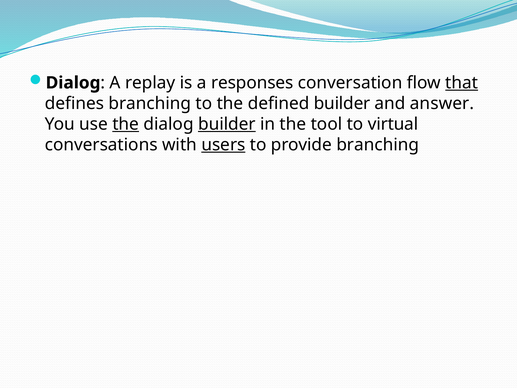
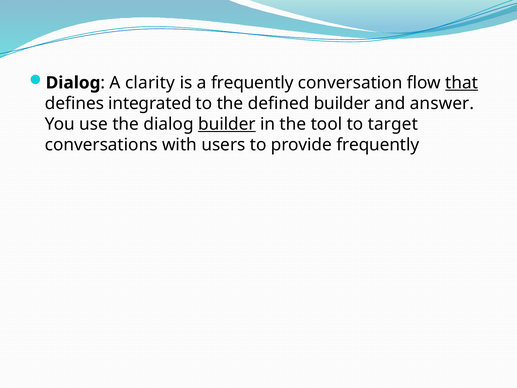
replay: replay -> clarity
a responses: responses -> frequently
defines branching: branching -> integrated
the at (126, 124) underline: present -> none
virtual: virtual -> target
users underline: present -> none
provide branching: branching -> frequently
